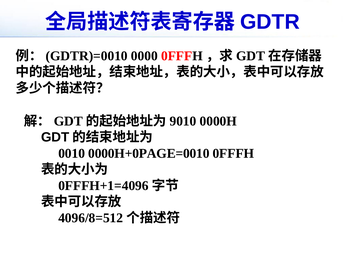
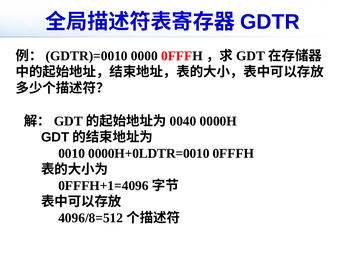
9010: 9010 -> 0040
0000H+0PAGE=0010: 0000H+0PAGE=0010 -> 0000H+0LDTR=0010
